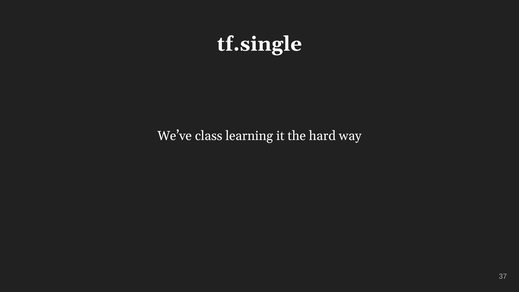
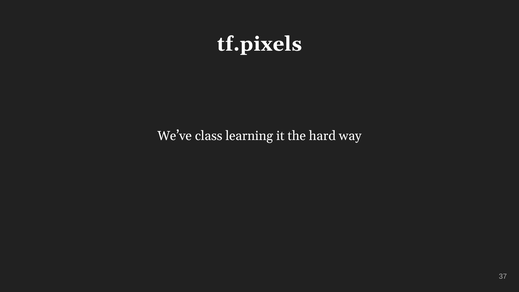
tf.single: tf.single -> tf.pixels
